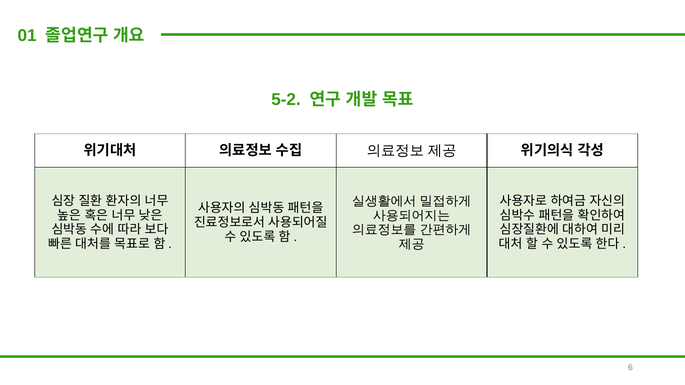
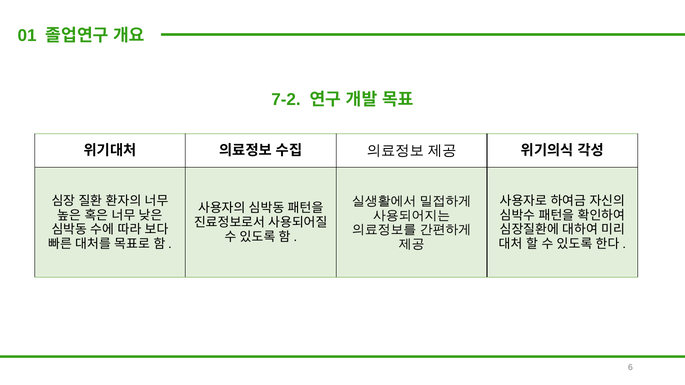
5-2: 5-2 -> 7-2
